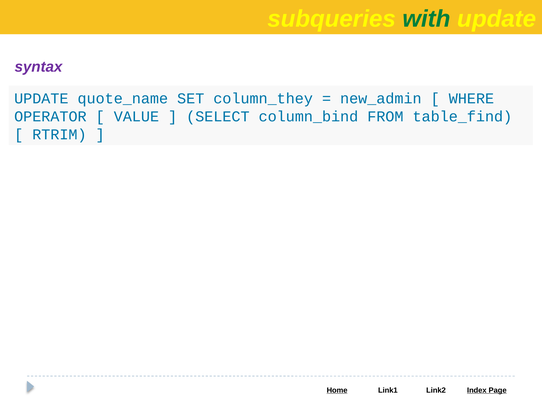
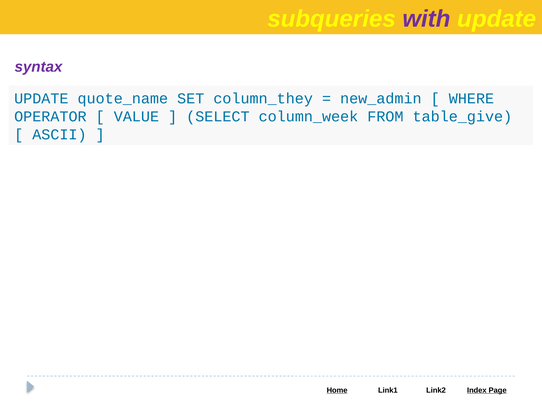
with colour: green -> purple
column_bind: column_bind -> column_week
table_find: table_find -> table_give
RTRIM: RTRIM -> ASCII
